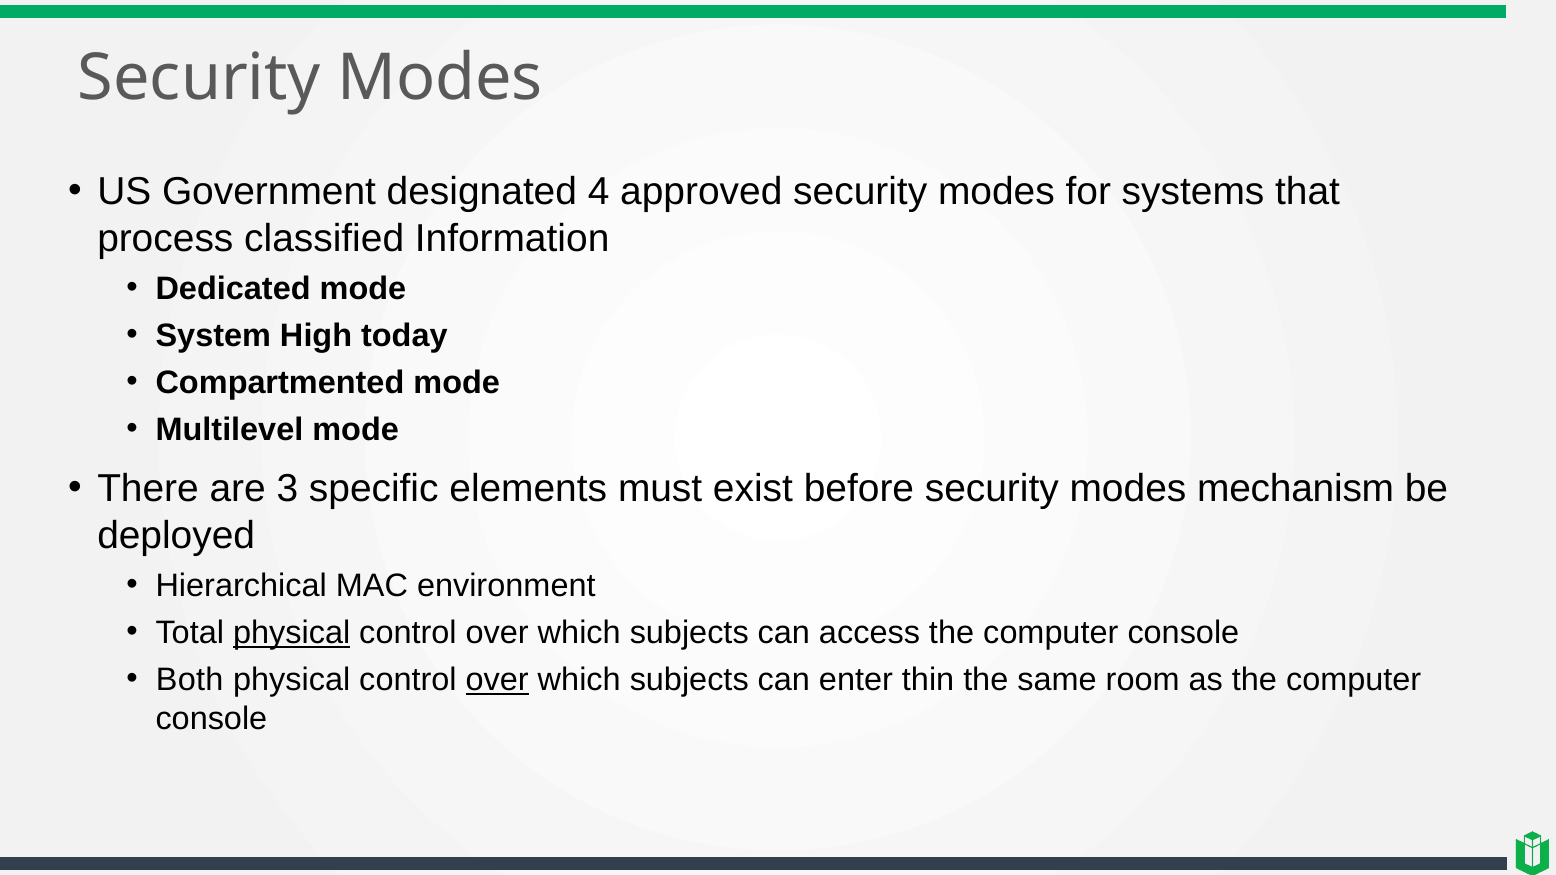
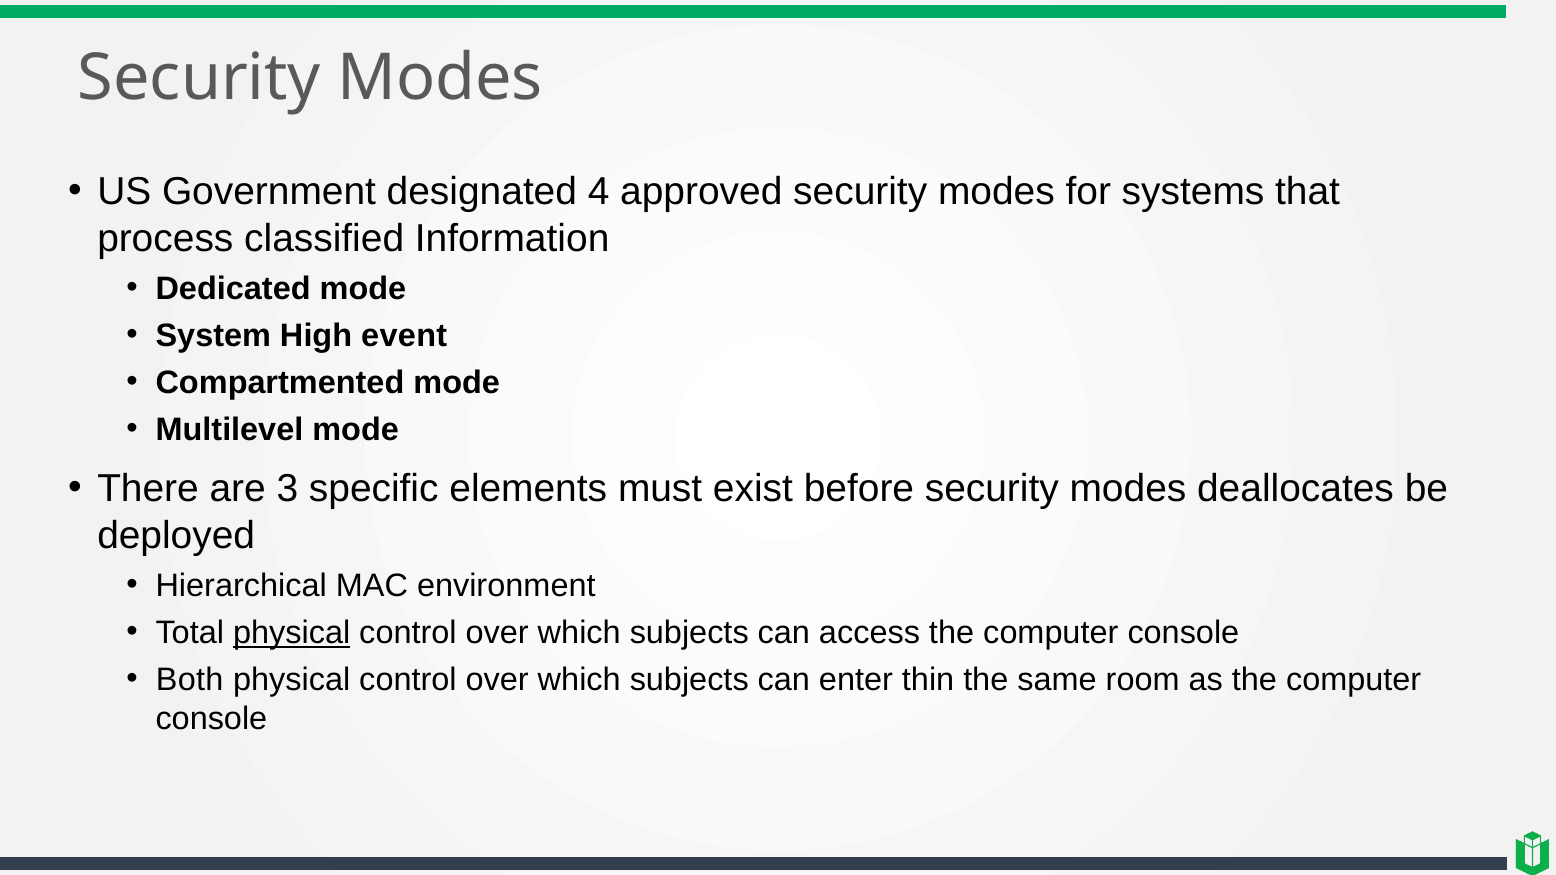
today: today -> event
mechanism: mechanism -> deallocates
over at (497, 680) underline: present -> none
